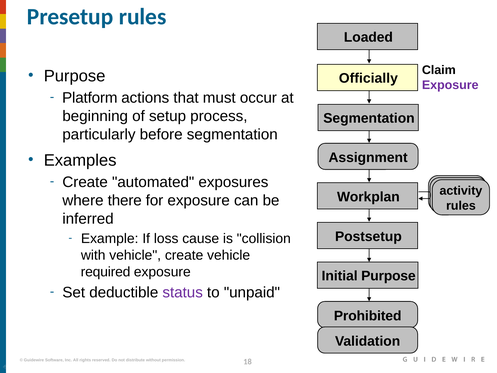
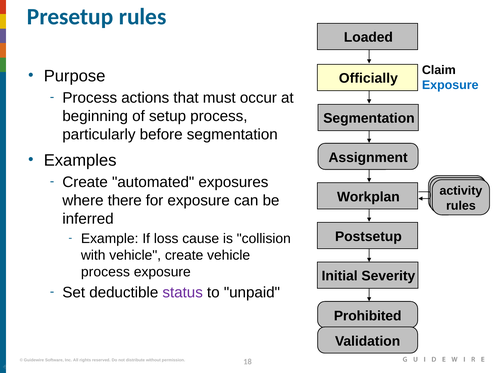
Exposure at (450, 85) colour: purple -> blue
Platform at (90, 98): Platform -> Process
required at (106, 272): required -> process
Initial Purpose: Purpose -> Severity
